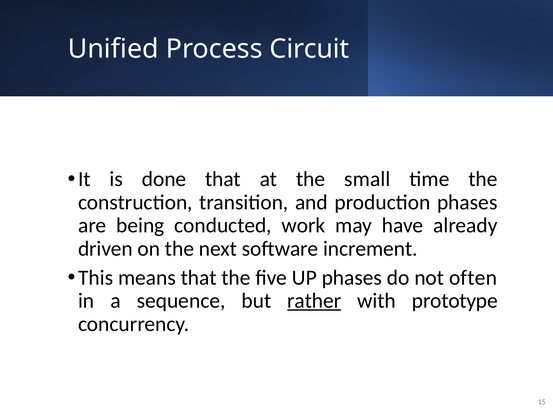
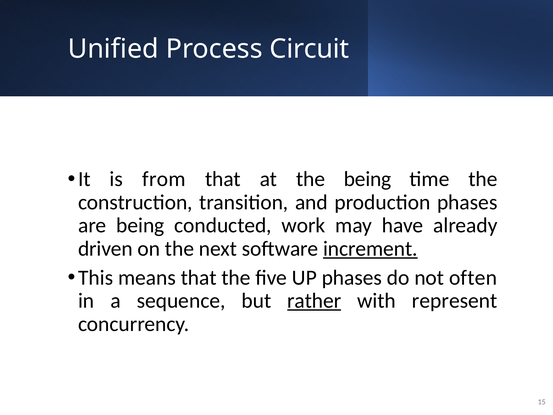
done: done -> from
the small: small -> being
increment underline: none -> present
prototype: prototype -> represent
